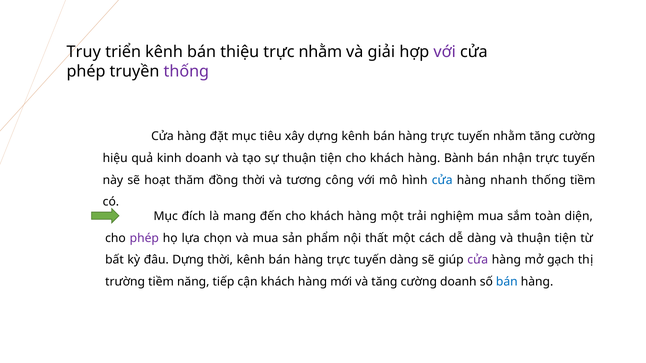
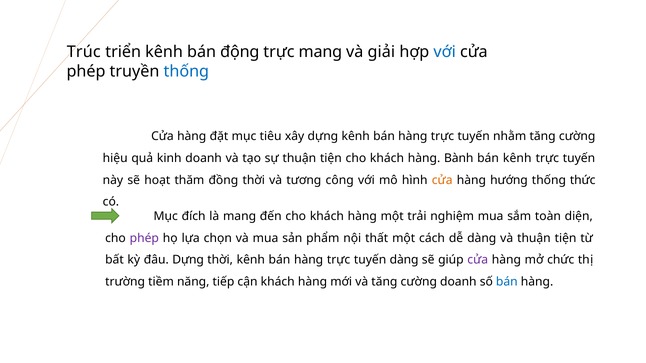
Truy: Truy -> Trúc
thiệu: thiệu -> động
trực nhằm: nhằm -> mang
với at (445, 52) colour: purple -> blue
thống at (186, 71) colour: purple -> blue
bán nhận: nhận -> kênh
cửa at (442, 180) colour: blue -> orange
nhanh: nhanh -> hướng
thống tiềm: tiềm -> thức
gạch: gạch -> chức
